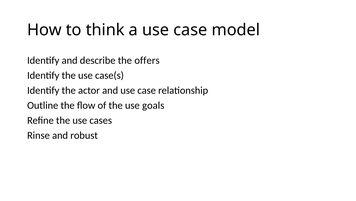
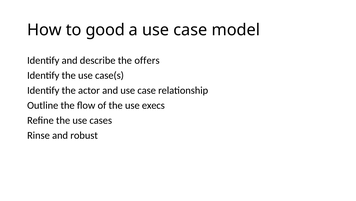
think: think -> good
goals: goals -> execs
